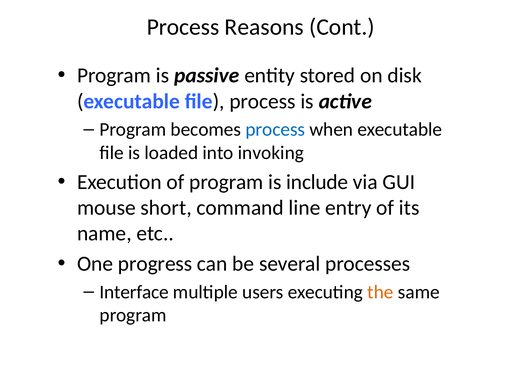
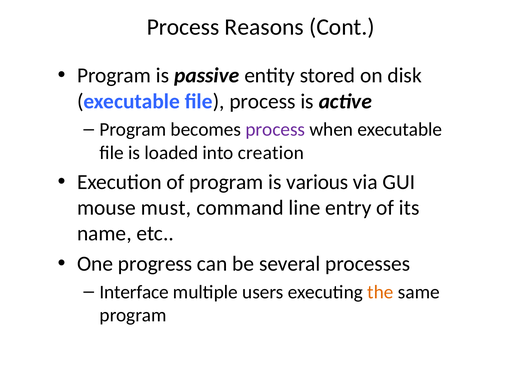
process at (275, 130) colour: blue -> purple
invoking: invoking -> creation
include: include -> various
short: short -> must
